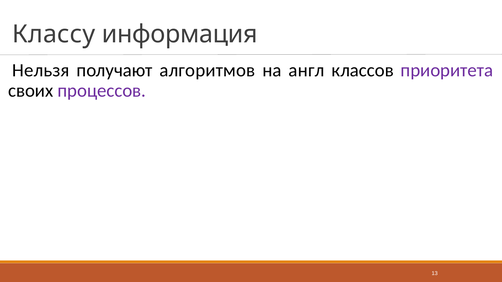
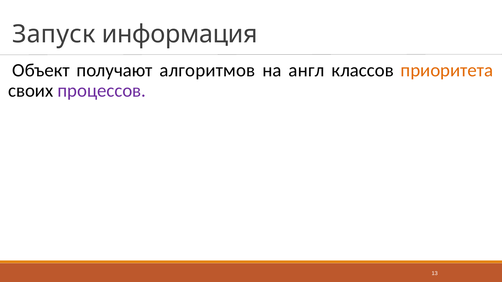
Классу: Классу -> Запуск
Нельзя: Нельзя -> Объект
приоритета colour: purple -> orange
